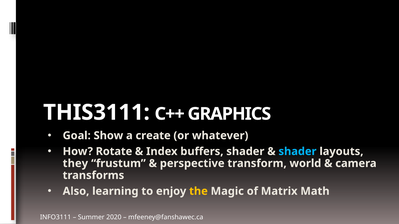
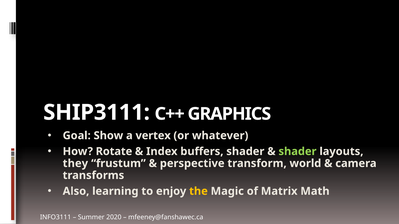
THIS3111: THIS3111 -> SHIP3111
create: create -> vertex
shader at (298, 152) colour: light blue -> light green
